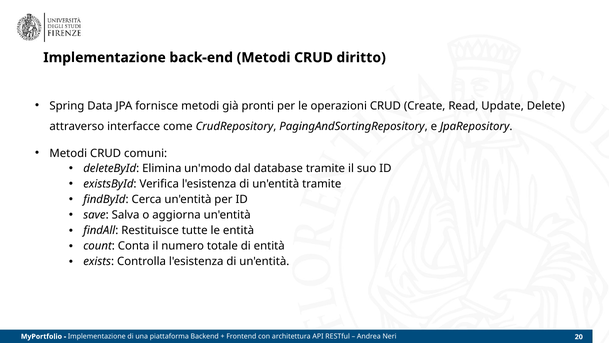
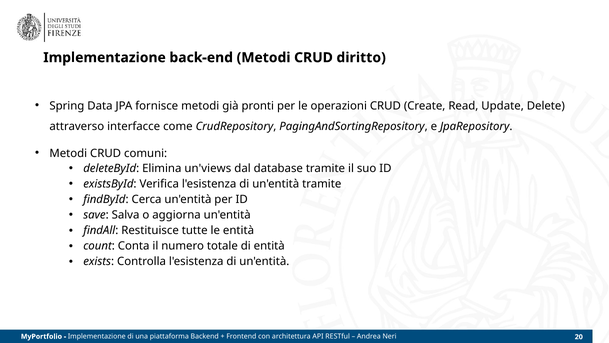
un'modo: un'modo -> un'views
